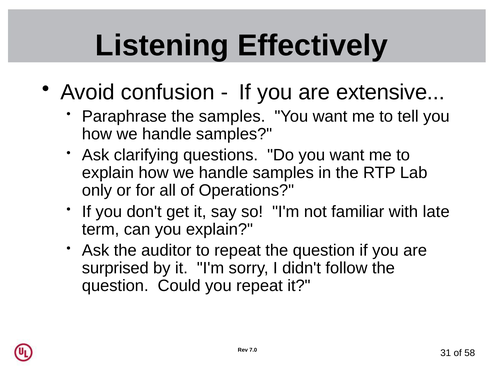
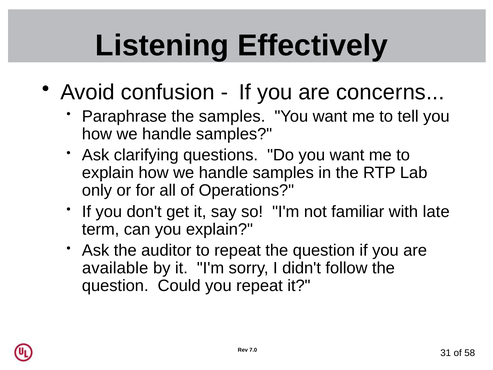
extensive: extensive -> concerns
surprised: surprised -> available
